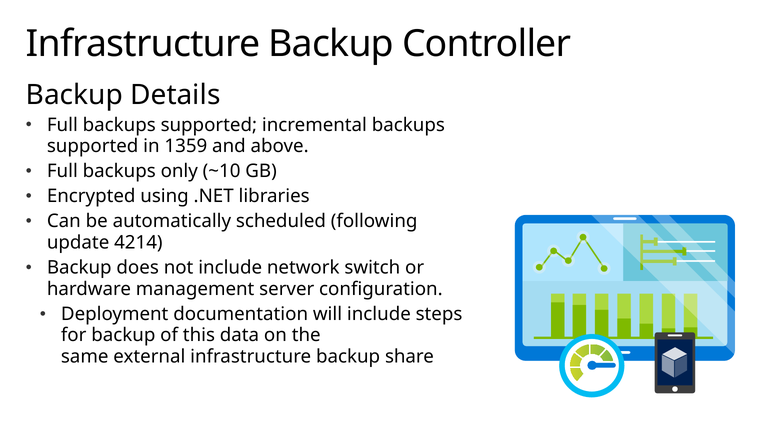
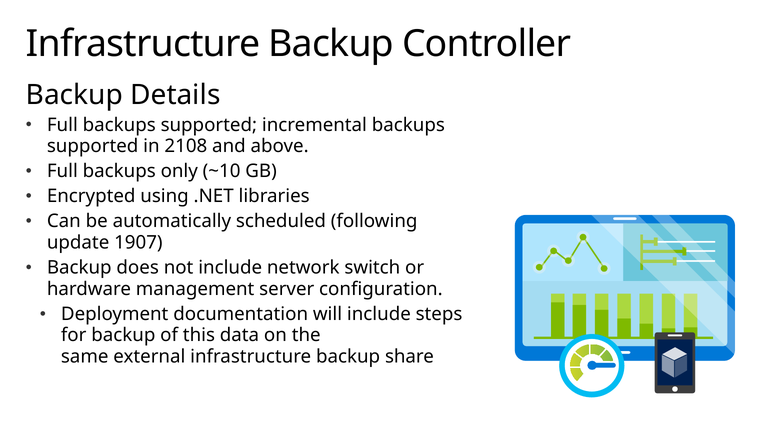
1359: 1359 -> 2108
4214: 4214 -> 1907
